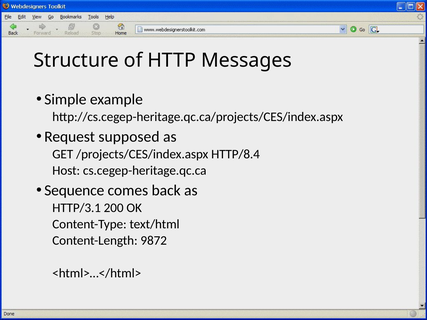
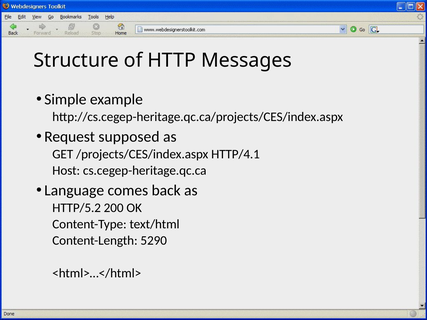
HTTP/8.4: HTTP/8.4 -> HTTP/4.1
Sequence: Sequence -> Language
HTTP/3.1: HTTP/3.1 -> HTTP/5.2
9872: 9872 -> 5290
